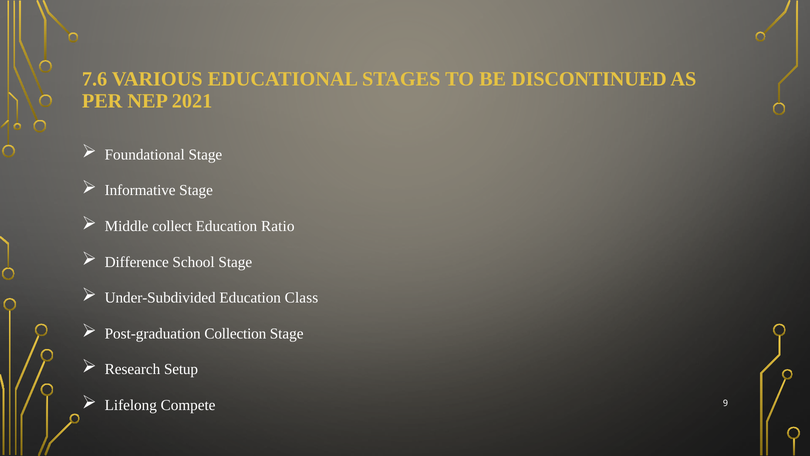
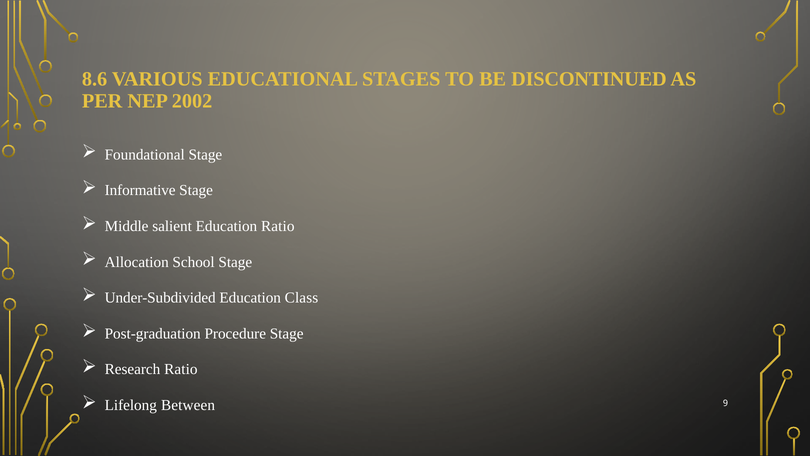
7.6: 7.6 -> 8.6
2021: 2021 -> 2002
collect: collect -> salient
Difference: Difference -> Allocation
Collection: Collection -> Procedure
Research Setup: Setup -> Ratio
Compete: Compete -> Between
